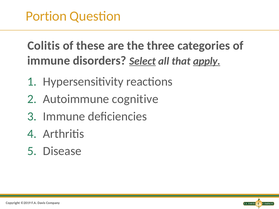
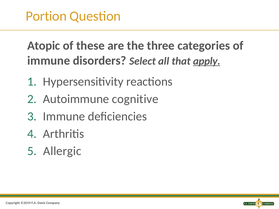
Colitis: Colitis -> Atopic
Select underline: present -> none
Disease: Disease -> Allergic
